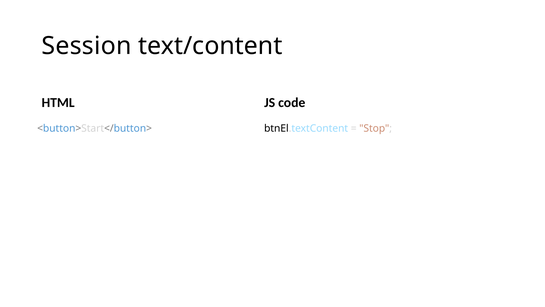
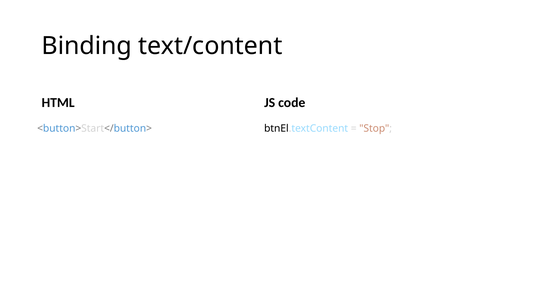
Session: Session -> Binding
